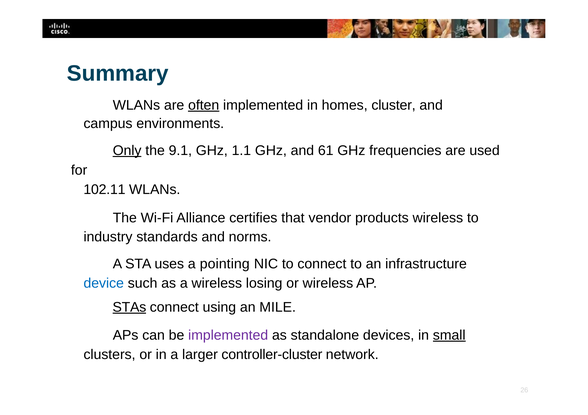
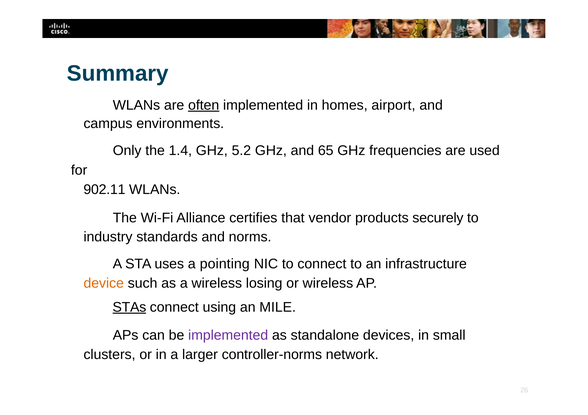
cluster: cluster -> airport
Only underline: present -> none
9.1: 9.1 -> 1.4
1.1: 1.1 -> 5.2
61: 61 -> 65
102.11: 102.11 -> 902.11
products wireless: wireless -> securely
device colour: blue -> orange
small underline: present -> none
controller-cluster: controller-cluster -> controller-norms
